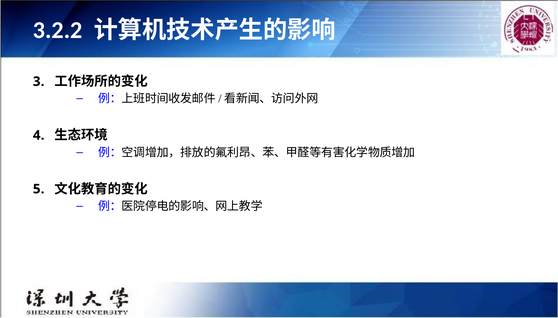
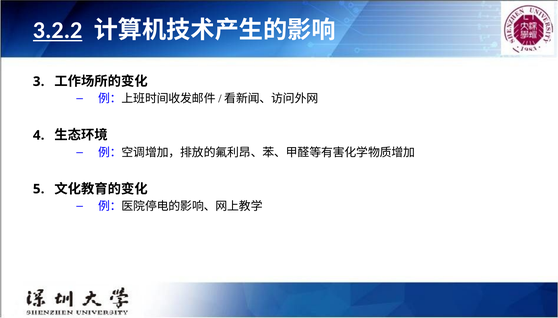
3.2.2 underline: none -> present
